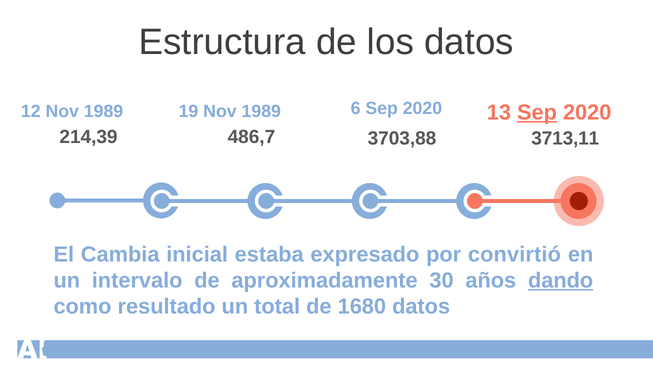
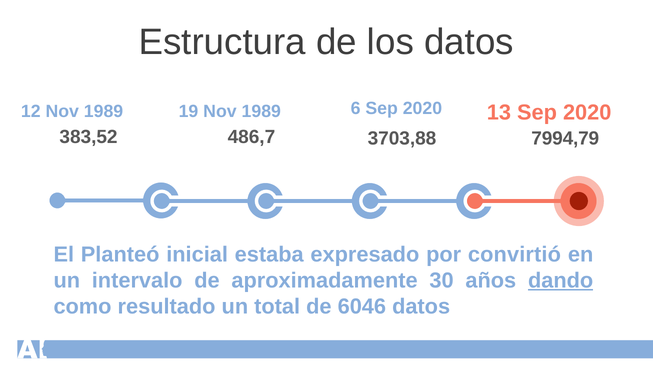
Sep at (537, 112) underline: present -> none
214,39: 214,39 -> 383,52
3713,11: 3713,11 -> 7994,79
Cambia: Cambia -> Planteó
1680: 1680 -> 6046
